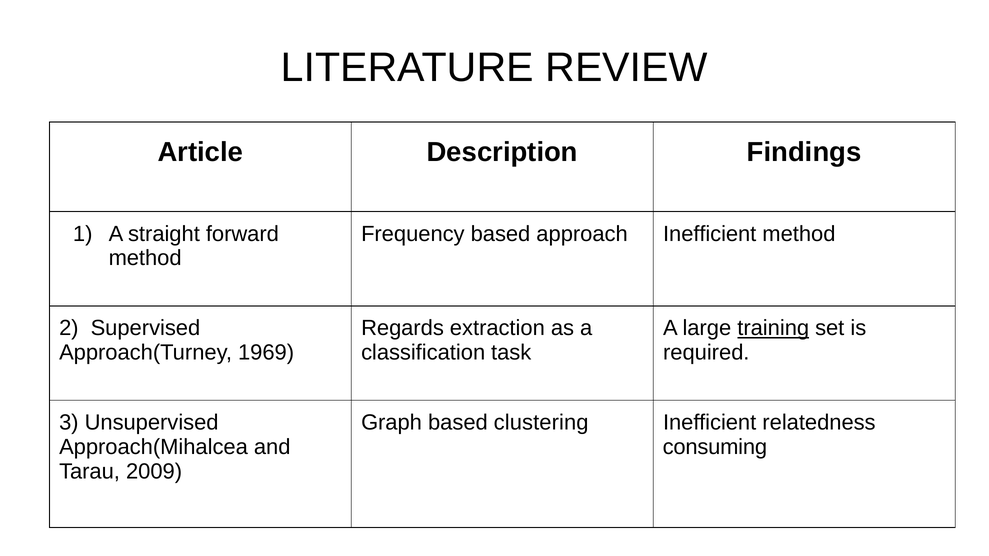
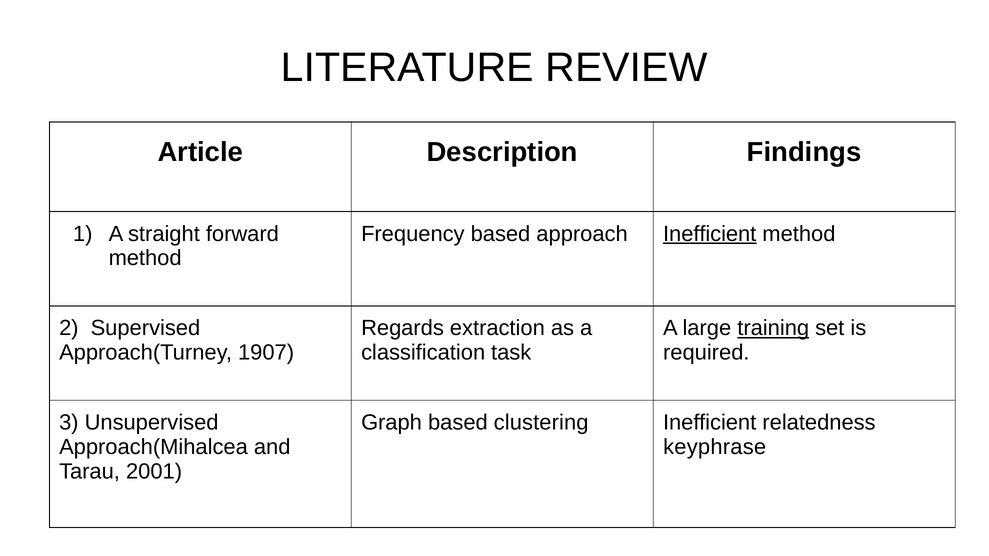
Inefficient at (710, 234) underline: none -> present
1969: 1969 -> 1907
consuming: consuming -> keyphrase
2009: 2009 -> 2001
